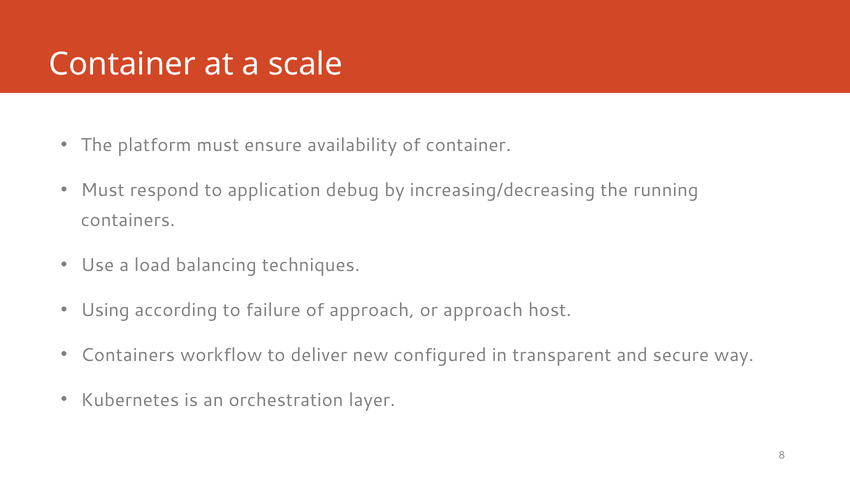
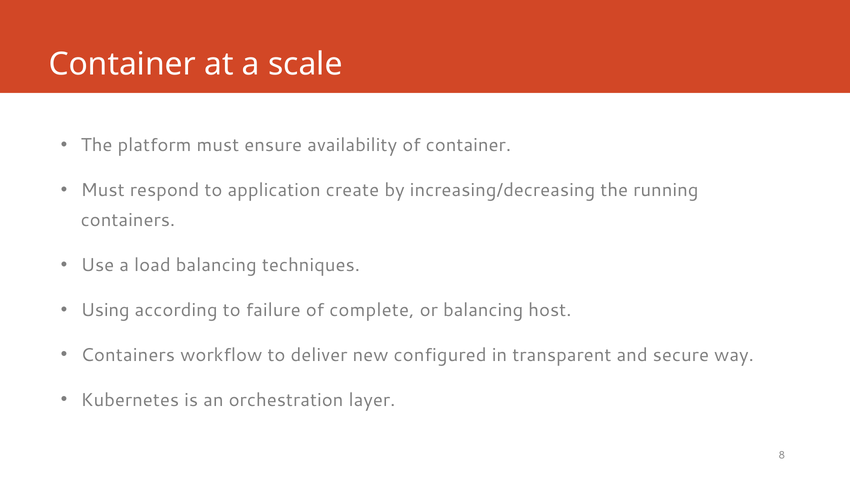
debug: debug -> create
of approach: approach -> complete
or approach: approach -> balancing
